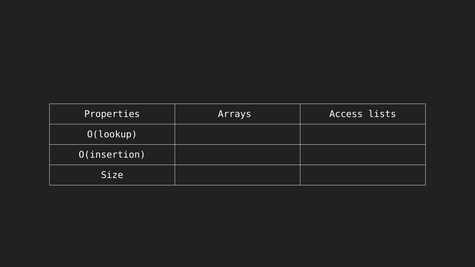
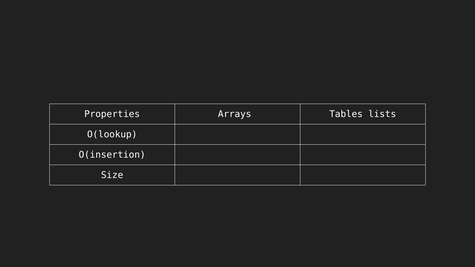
Access: Access -> Tables
